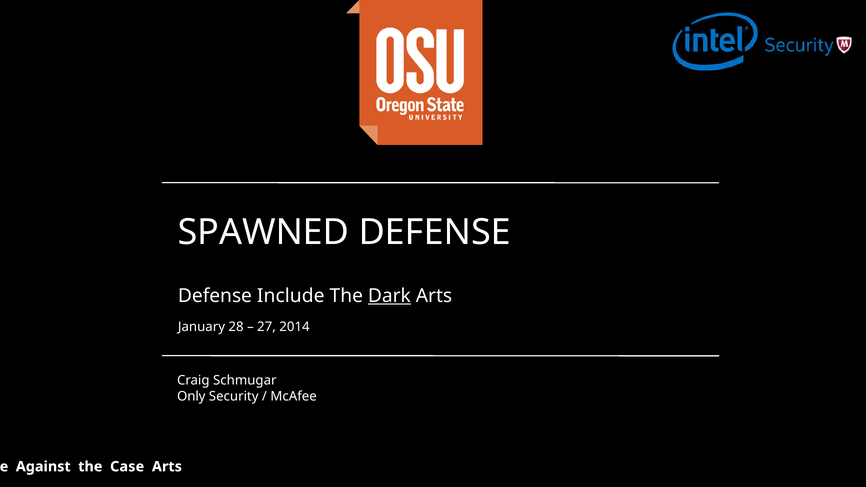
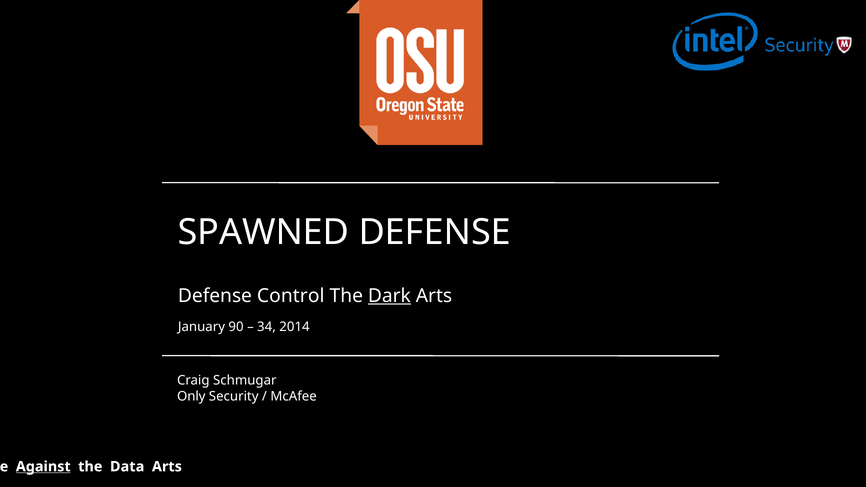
Include: Include -> Control
28: 28 -> 90
27: 27 -> 34
Against underline: none -> present
Case: Case -> Data
